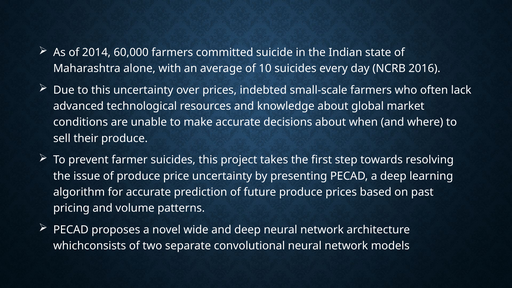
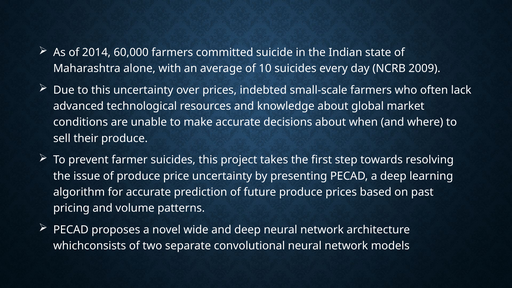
2016: 2016 -> 2009
